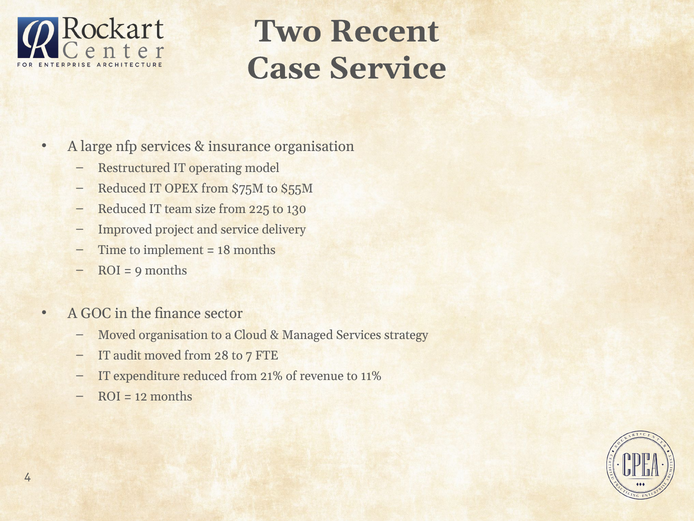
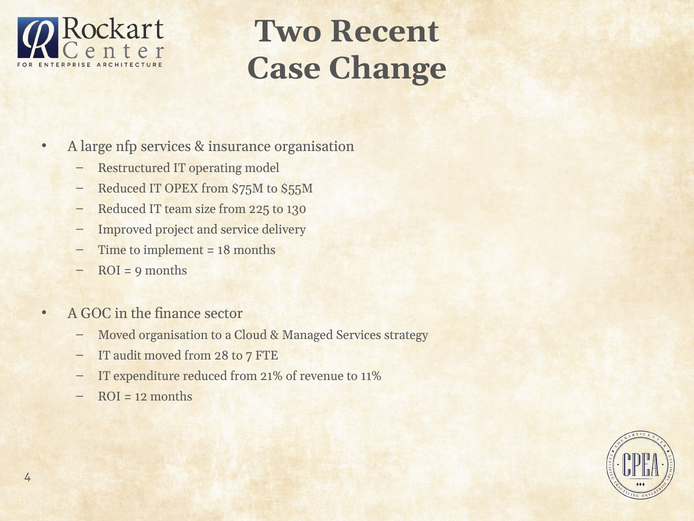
Case Service: Service -> Change
